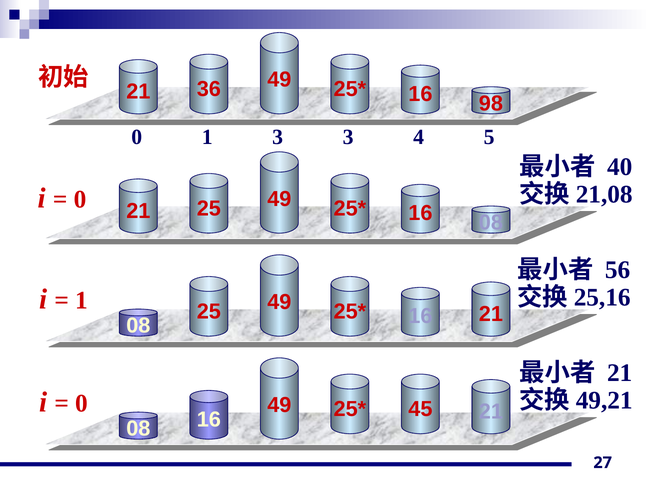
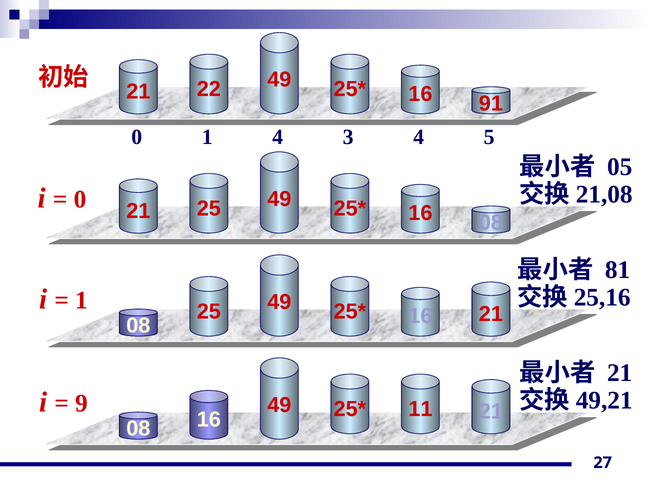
36: 36 -> 22
98: 98 -> 91
1 3: 3 -> 4
40: 40 -> 05
56: 56 -> 81
0 at (81, 404): 0 -> 9
45: 45 -> 11
